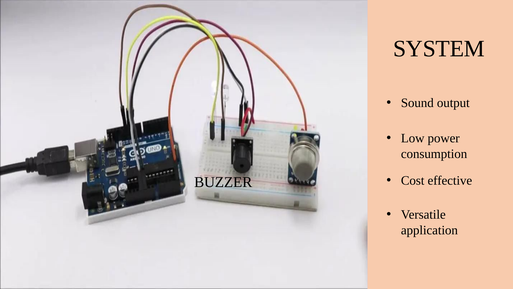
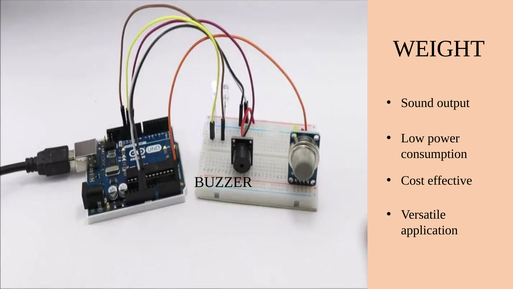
SYSTEM: SYSTEM -> WEIGHT
